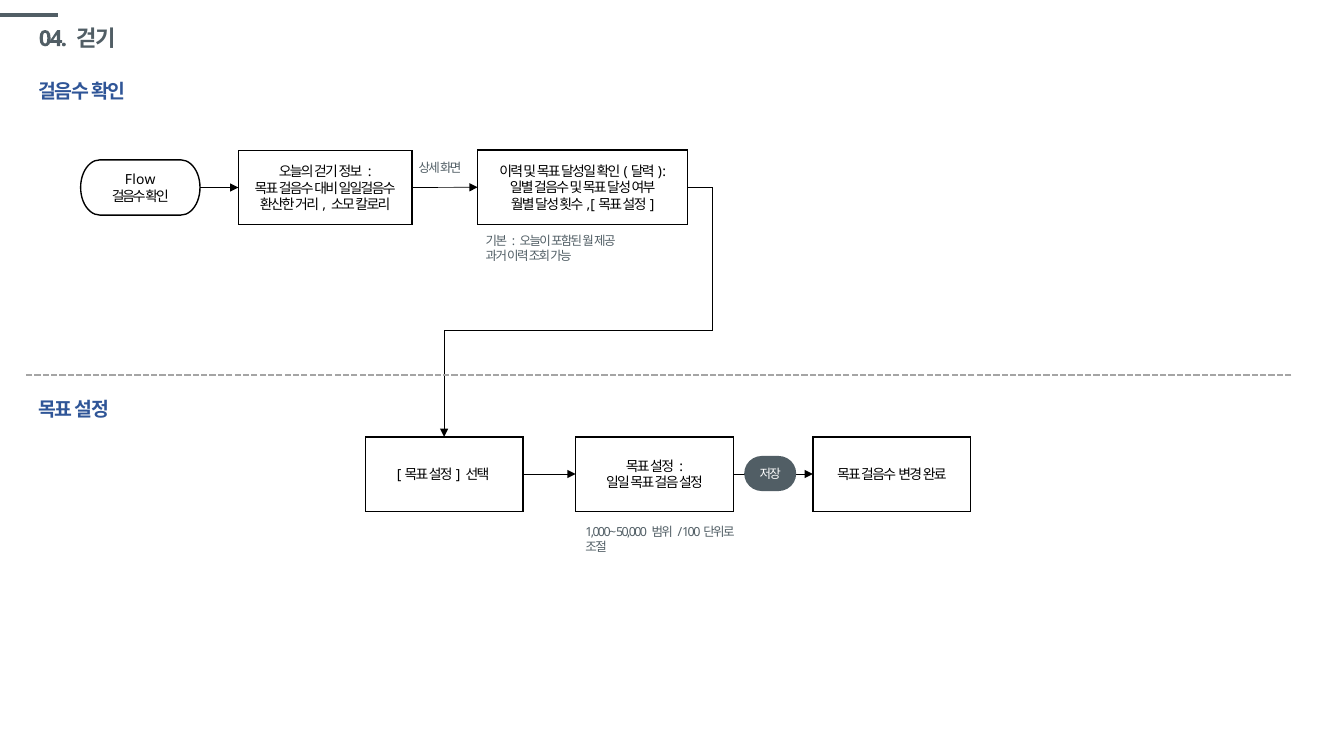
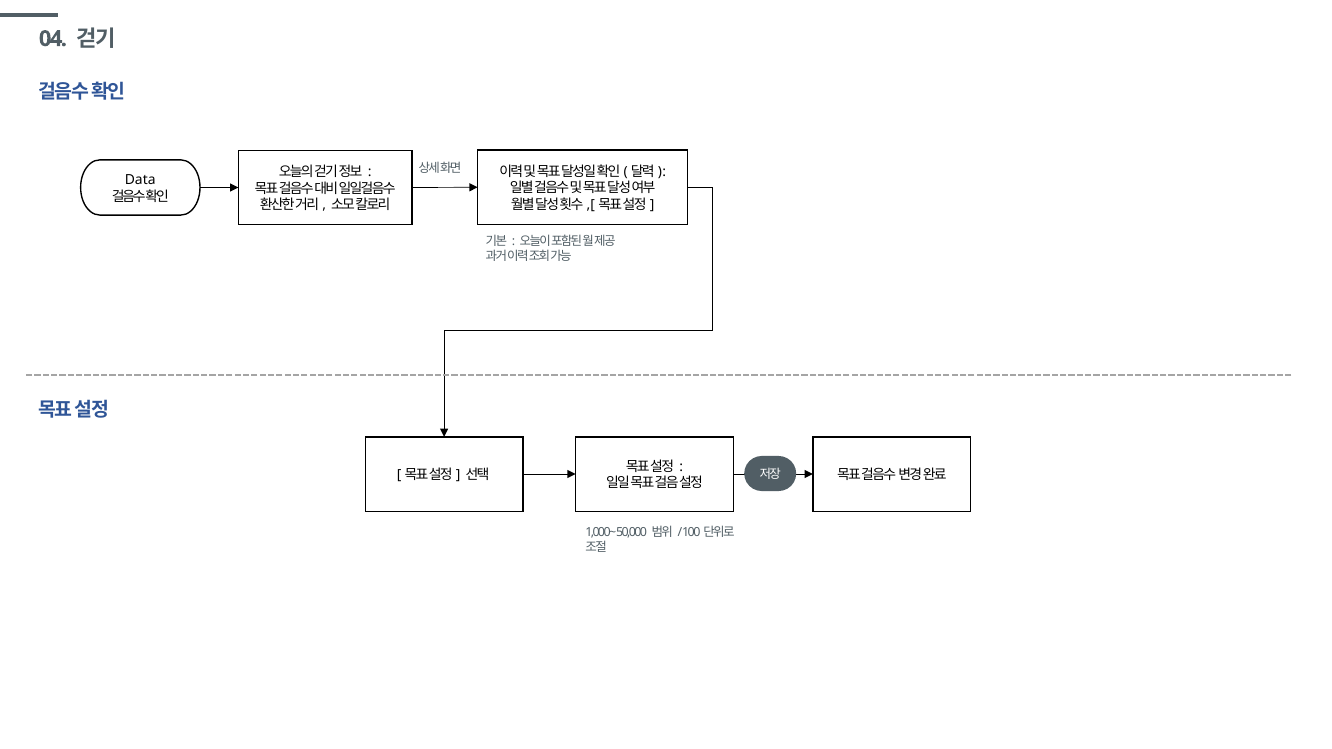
Flow: Flow -> Data
